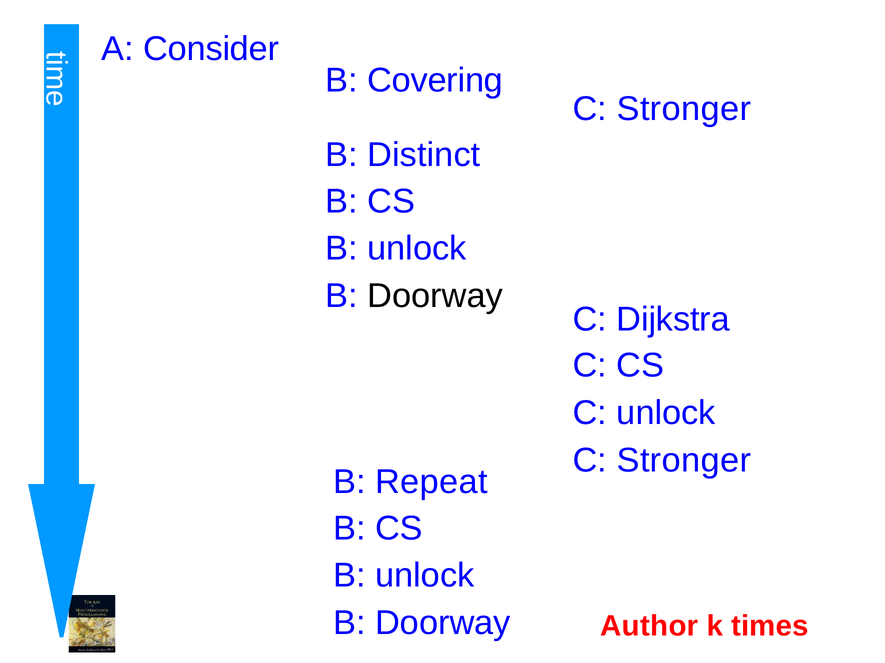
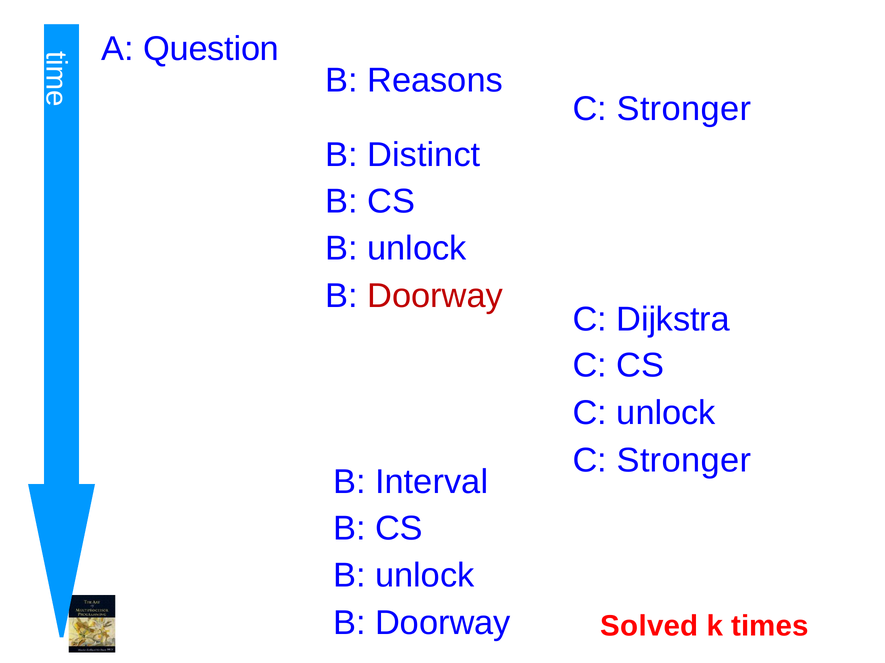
Consider: Consider -> Question
Covering: Covering -> Reasons
Doorway at (435, 296) colour: black -> red
Repeat: Repeat -> Interval
Author: Author -> Solved
